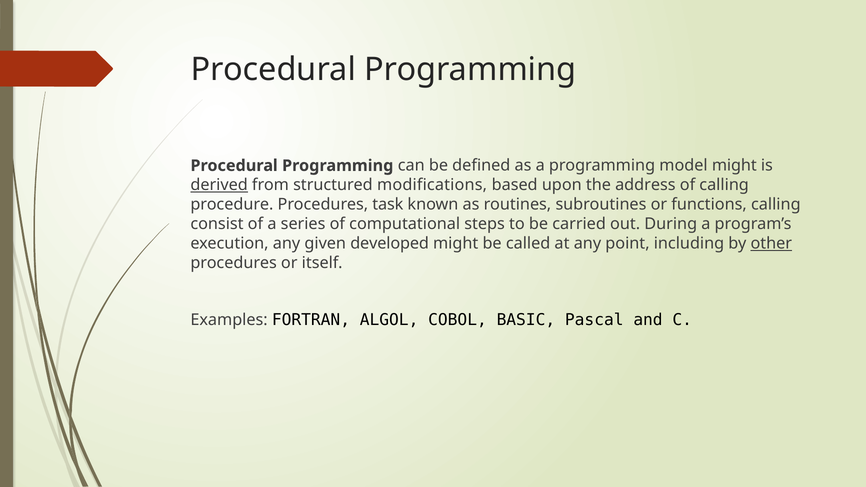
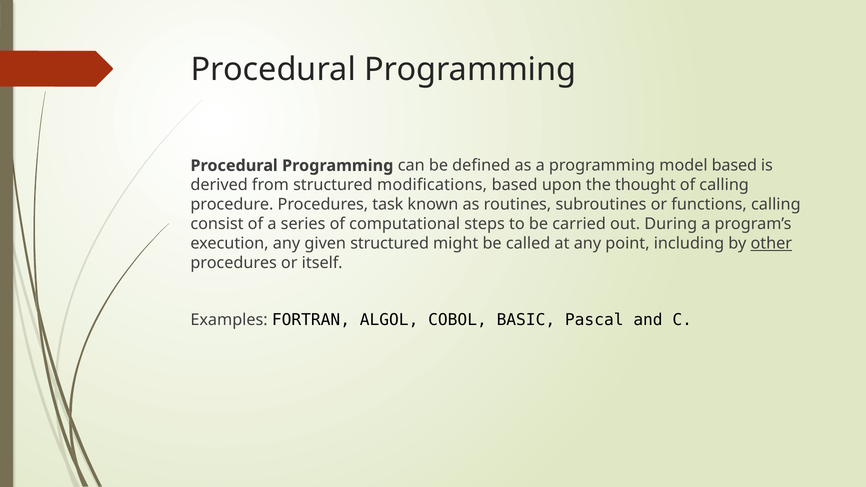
model might: might -> based
derived underline: present -> none
address: address -> thought
given developed: developed -> structured
